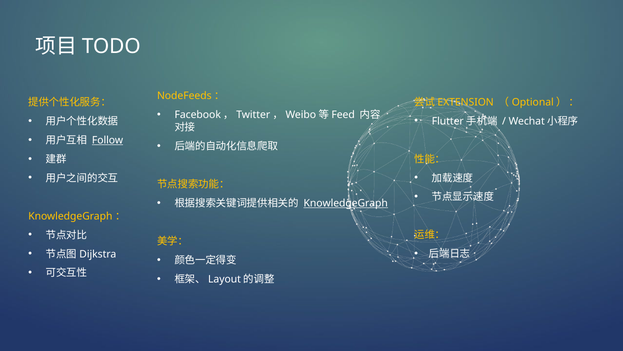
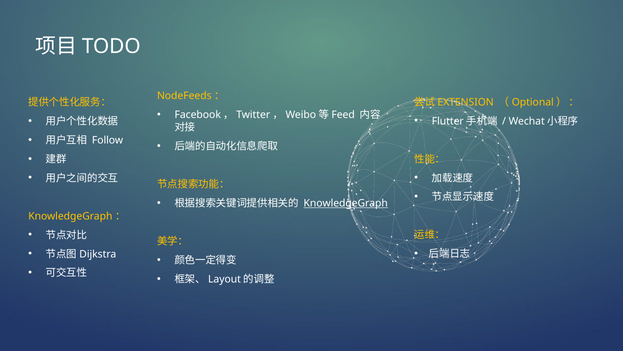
Follow underline: present -> none
